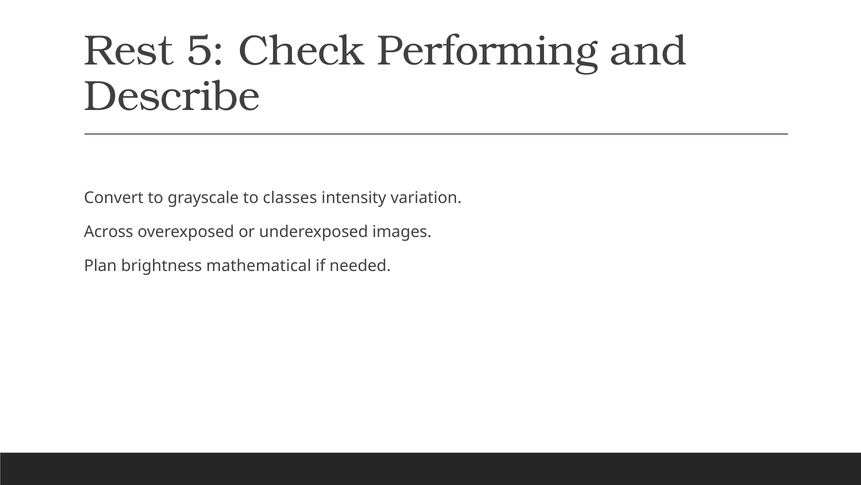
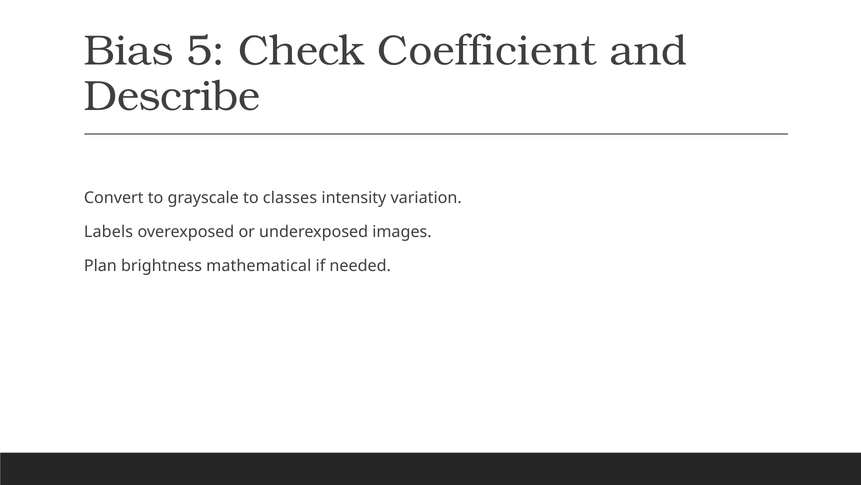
Rest: Rest -> Bias
Performing: Performing -> Coefficient
Across: Across -> Labels
